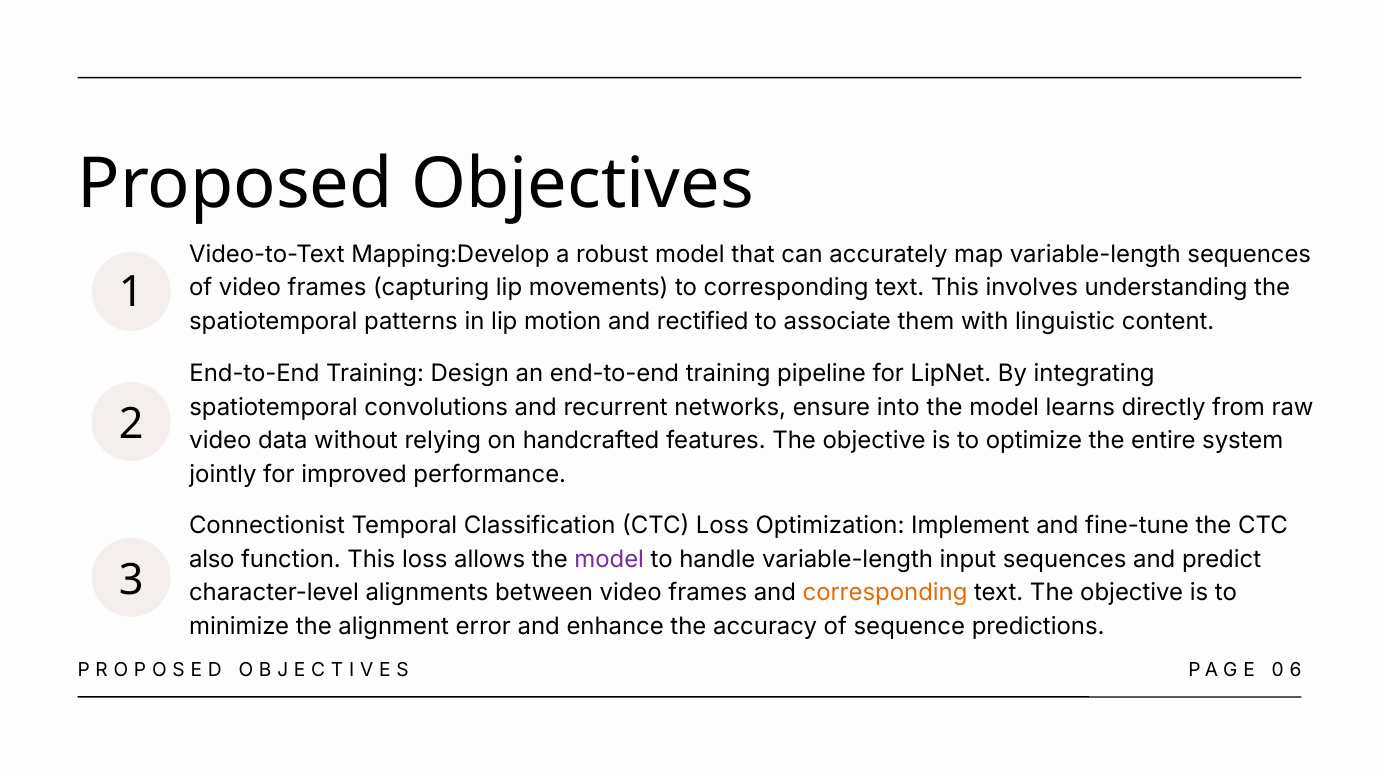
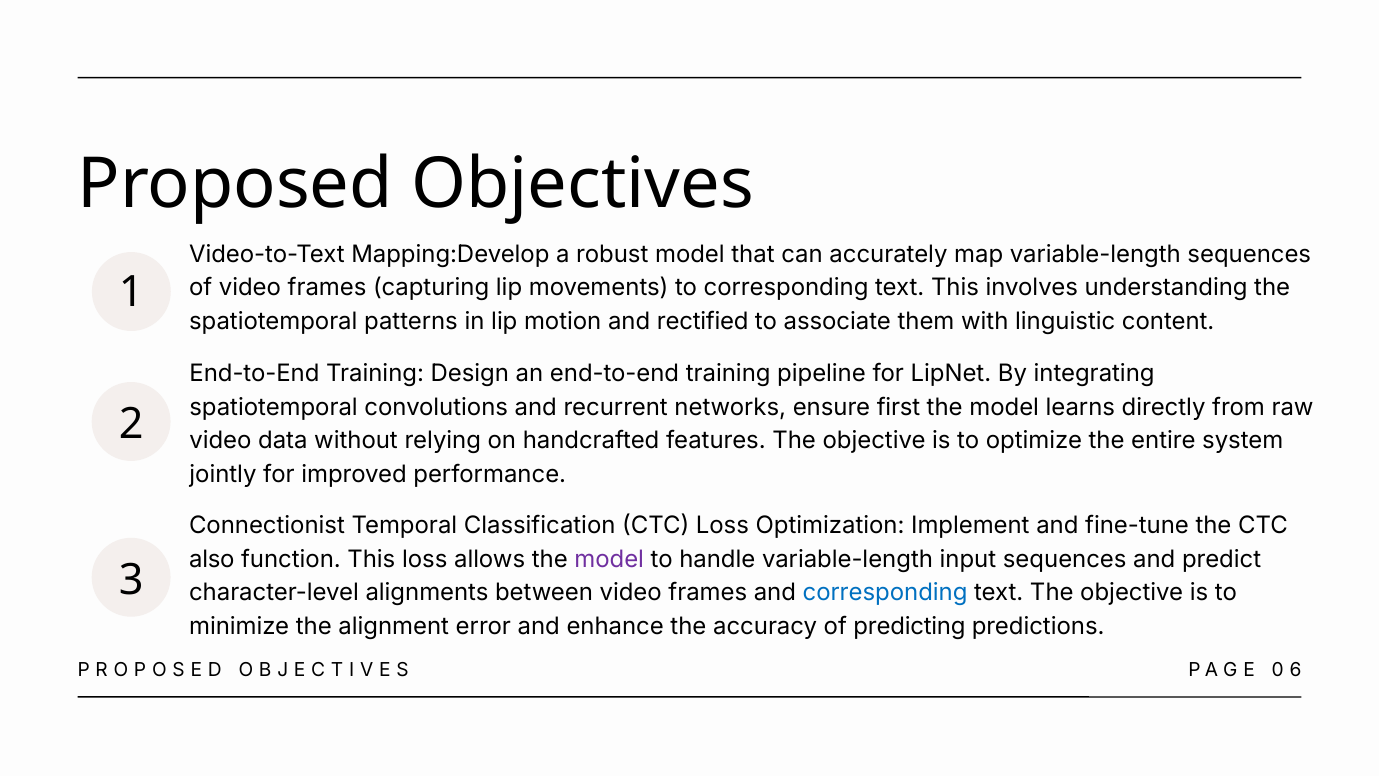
into: into -> first
corresponding at (885, 593) colour: orange -> blue
sequence: sequence -> predicting
